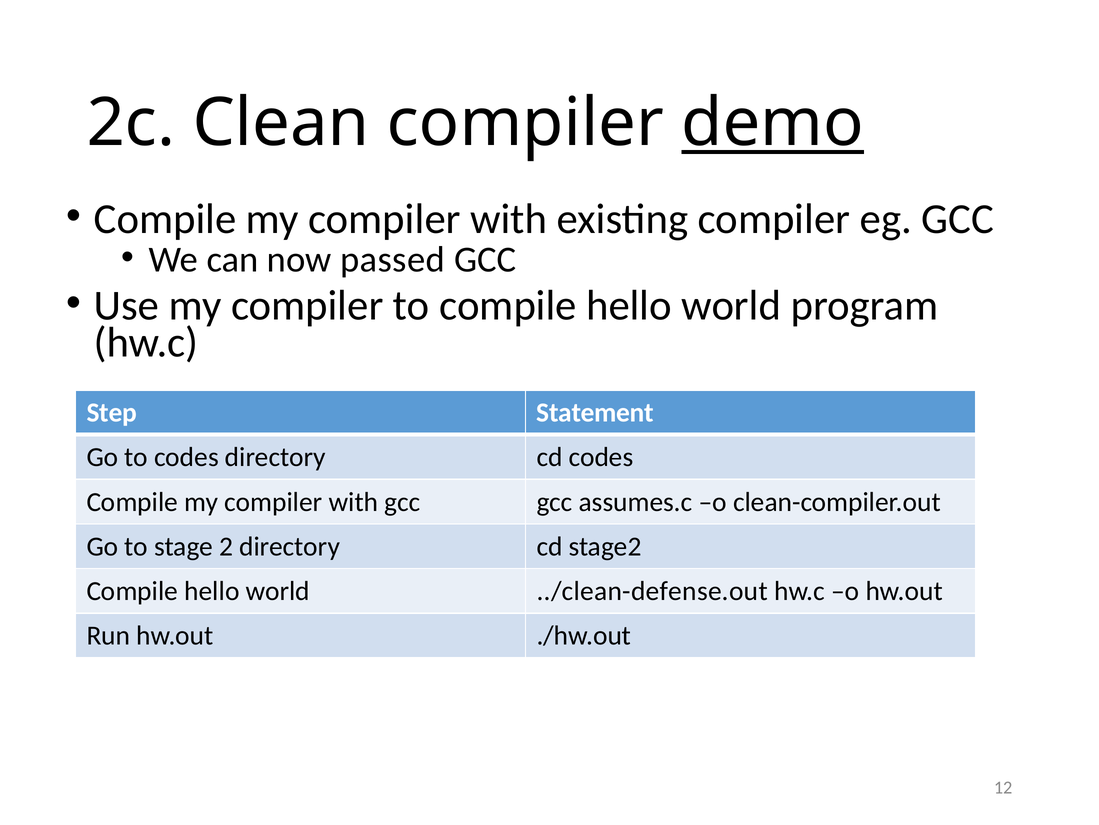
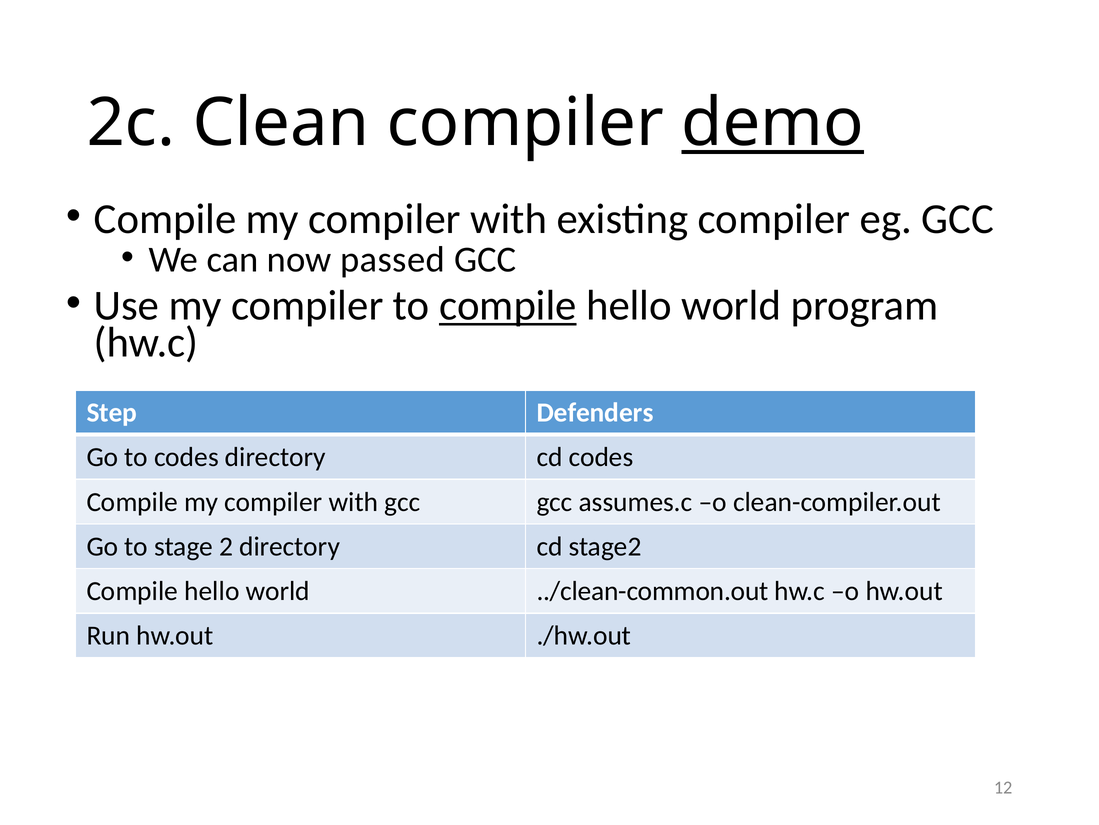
compile at (508, 306) underline: none -> present
Statement: Statement -> Defenders
../clean-defense.out: ../clean-defense.out -> ../clean-common.out
